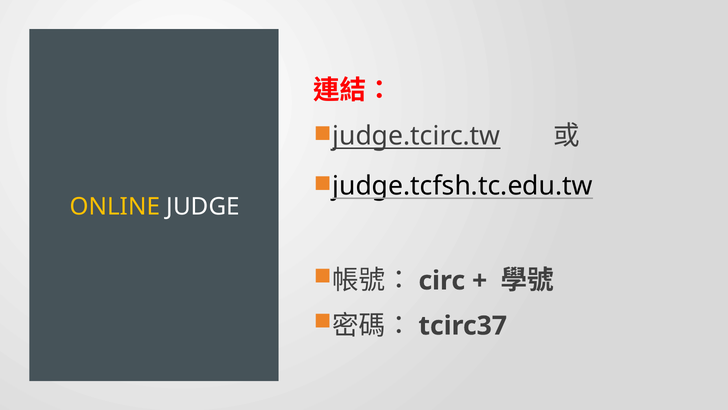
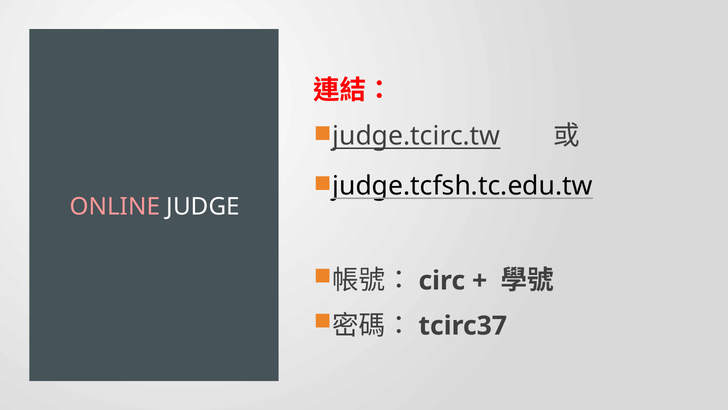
ONLINE colour: yellow -> pink
